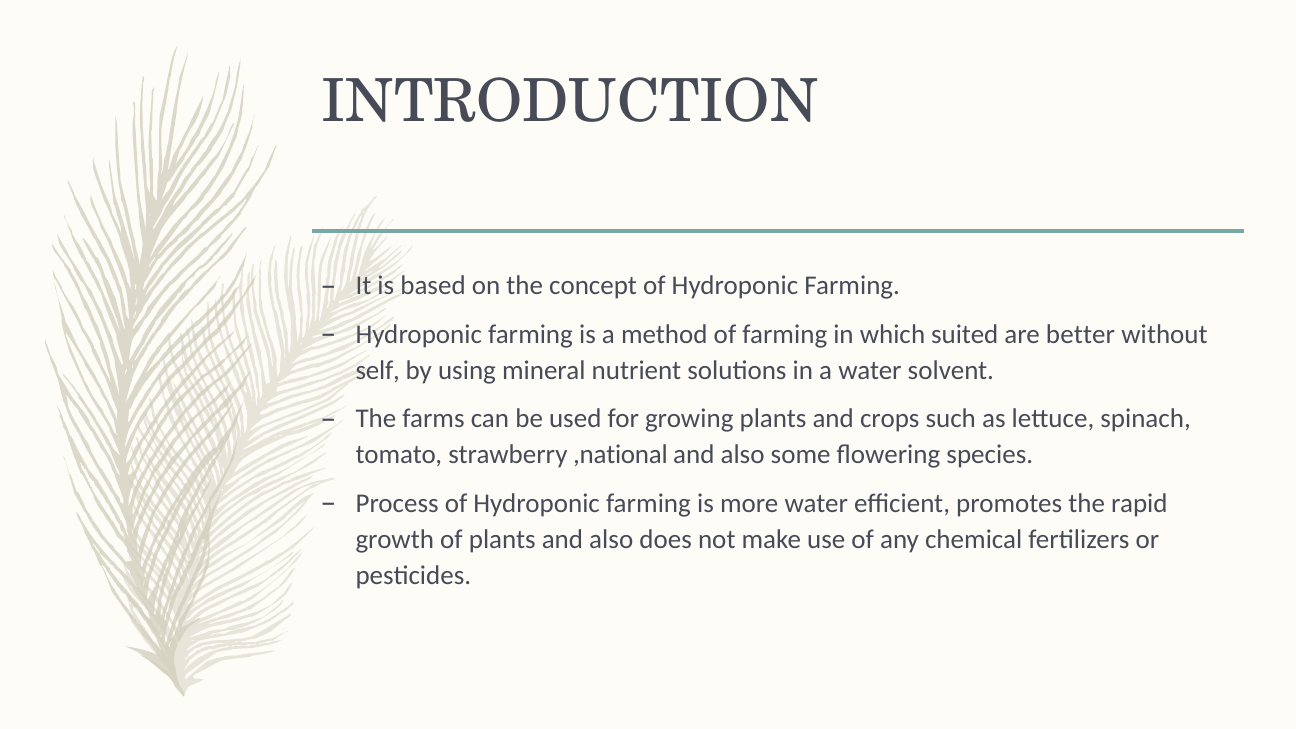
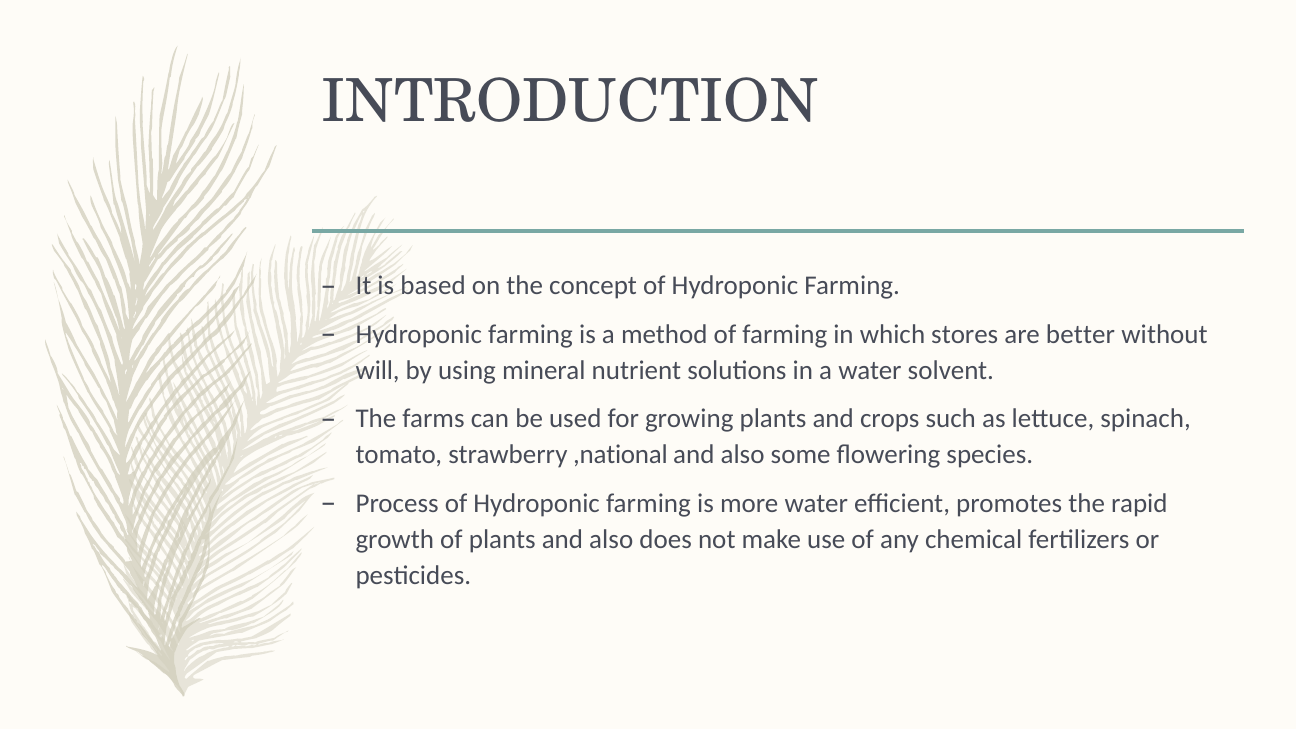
suited: suited -> stores
self: self -> will
